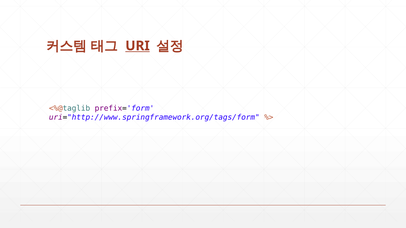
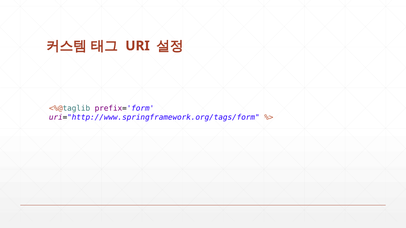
URI underline: present -> none
